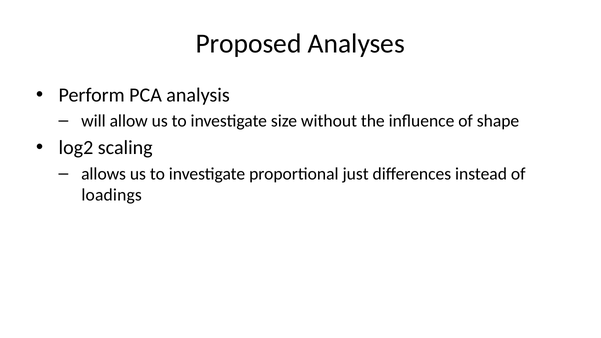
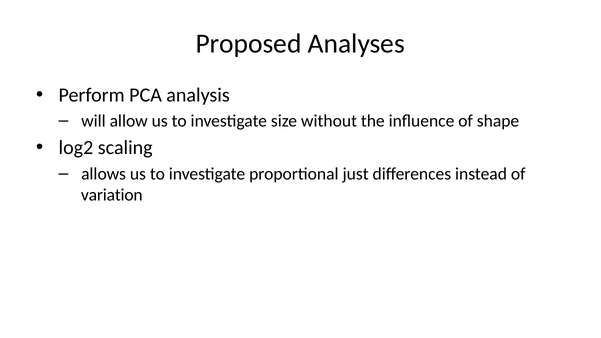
loadings: loadings -> variation
